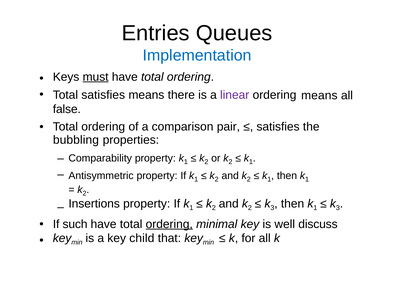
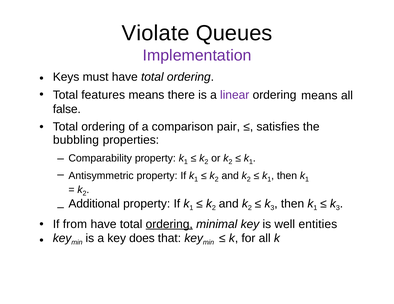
Entries: Entries -> Violate
Implementation colour: blue -> purple
must underline: present -> none
Total satisfies: satisfies -> features
Insertions: Insertions -> Additional
such: such -> from
discuss: discuss -> entities
child: child -> does
